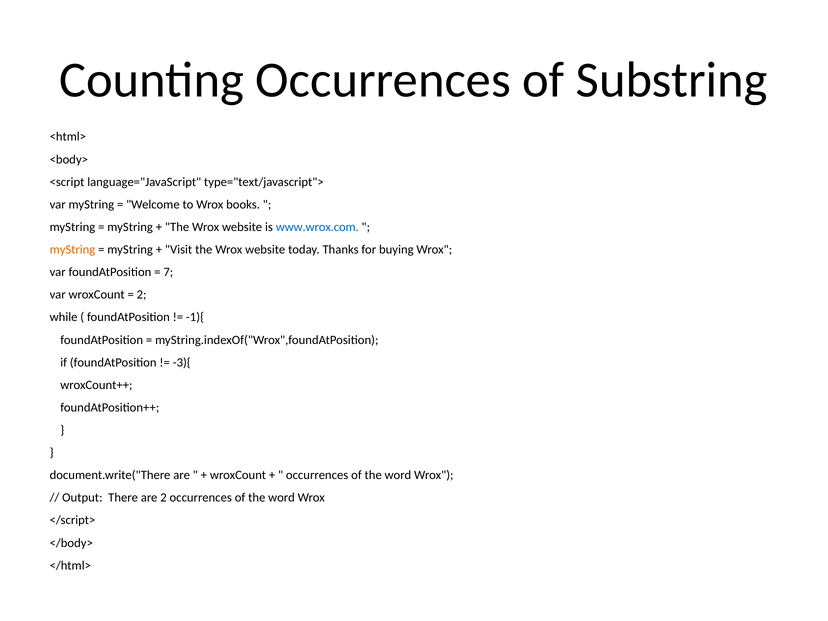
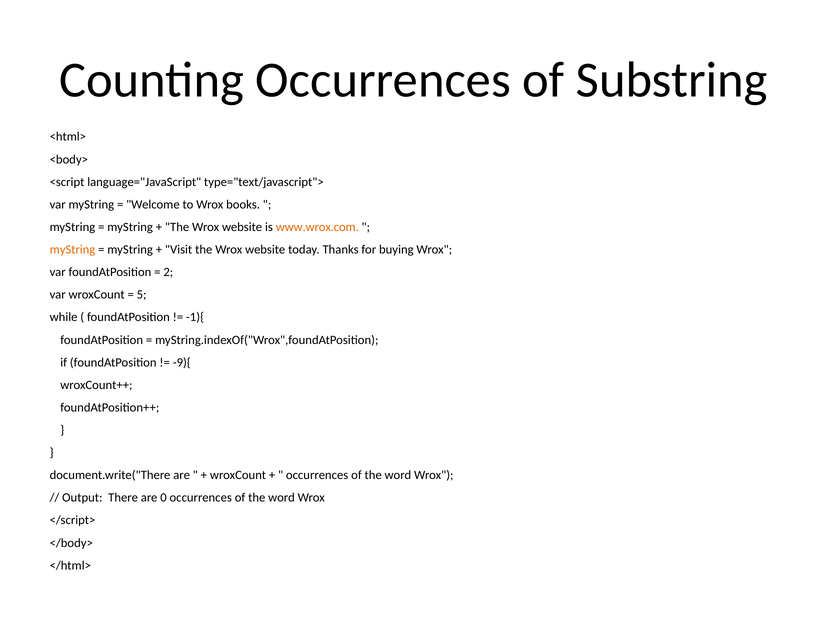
www.wrox.com colour: blue -> orange
7: 7 -> 2
2 at (142, 295): 2 -> 5
-3){: -3){ -> -9){
are 2: 2 -> 0
